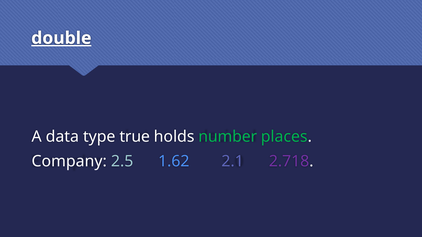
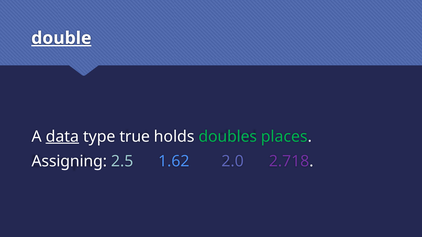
data underline: none -> present
number: number -> doubles
Company: Company -> Assigning
2.1: 2.1 -> 2.0
